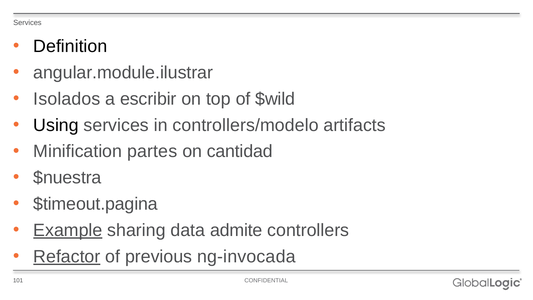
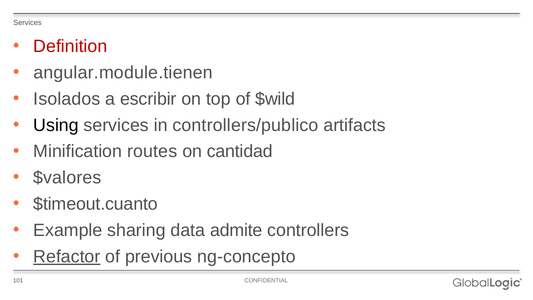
Definition colour: black -> red
angular.module.ilustrar: angular.module.ilustrar -> angular.module.tienen
controllers/modelo: controllers/modelo -> controllers/publico
partes: partes -> routes
$nuestra: $nuestra -> $valores
$timeout.pagina: $timeout.pagina -> $timeout.cuanto
Example at (68, 230) underline: present -> none
ng-invocada: ng-invocada -> ng-concepto
